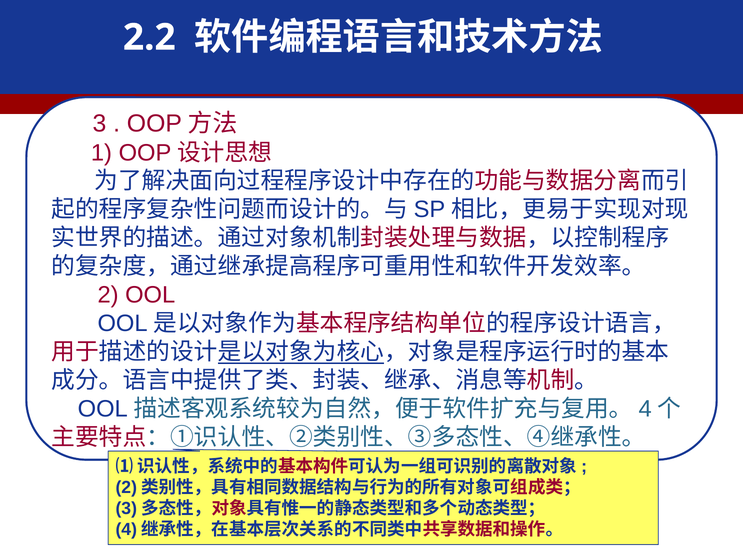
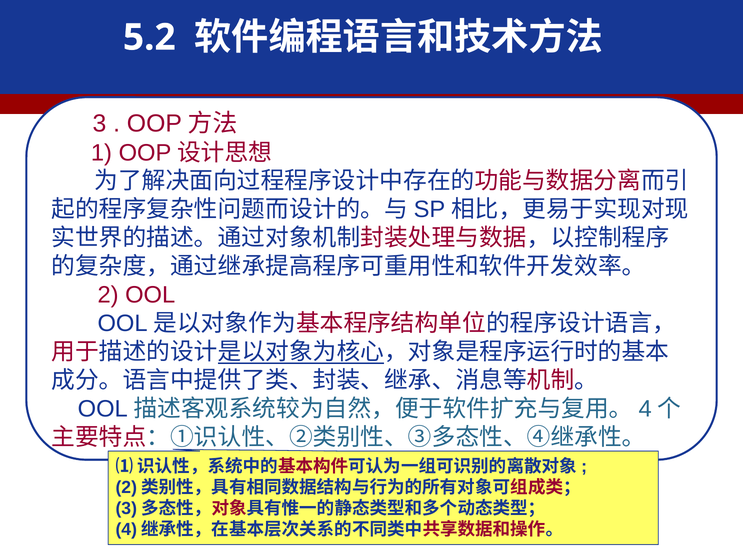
2.2: 2.2 -> 5.2
